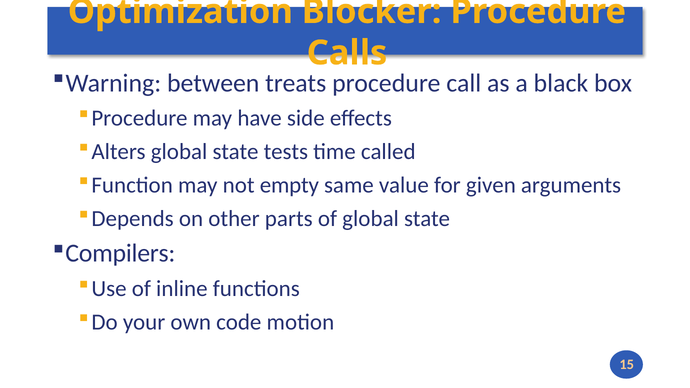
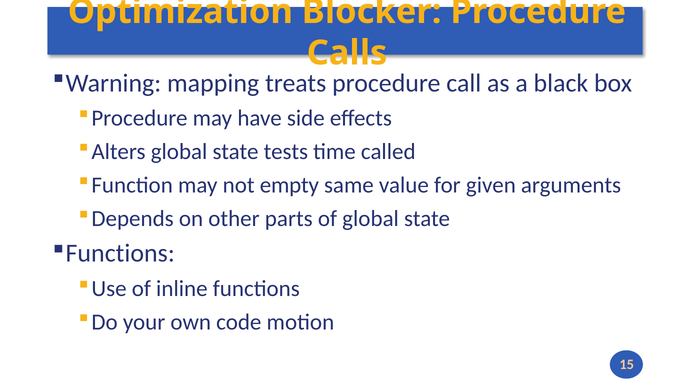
between: between -> mapping
Compilers at (120, 254): Compilers -> Functions
